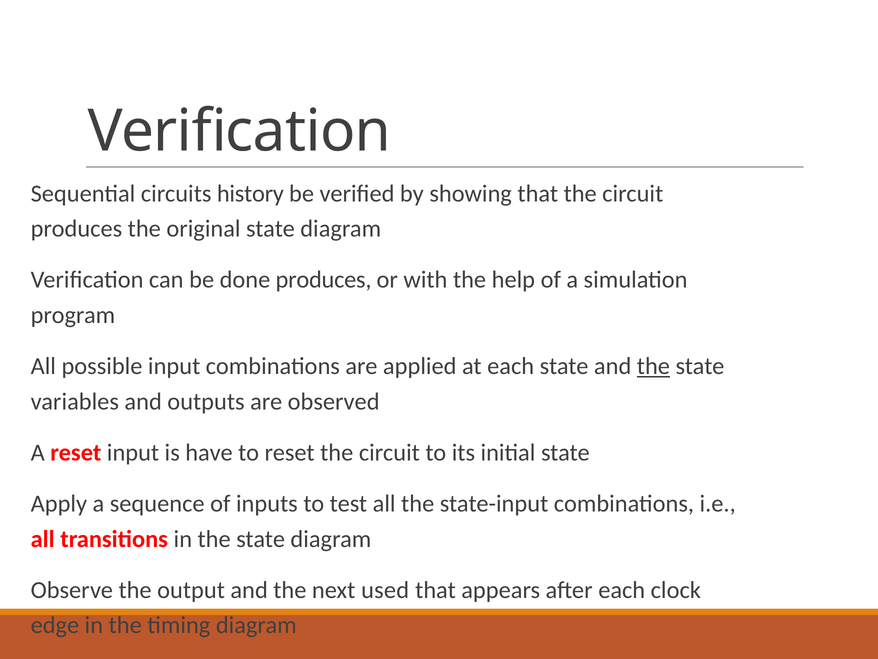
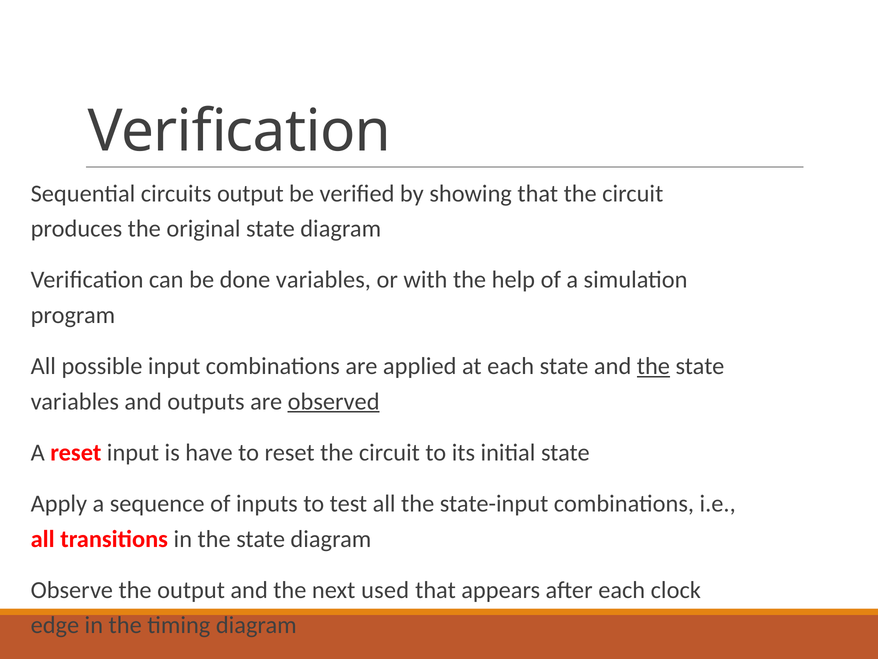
circuits history: history -> output
done produces: produces -> variables
observed underline: none -> present
